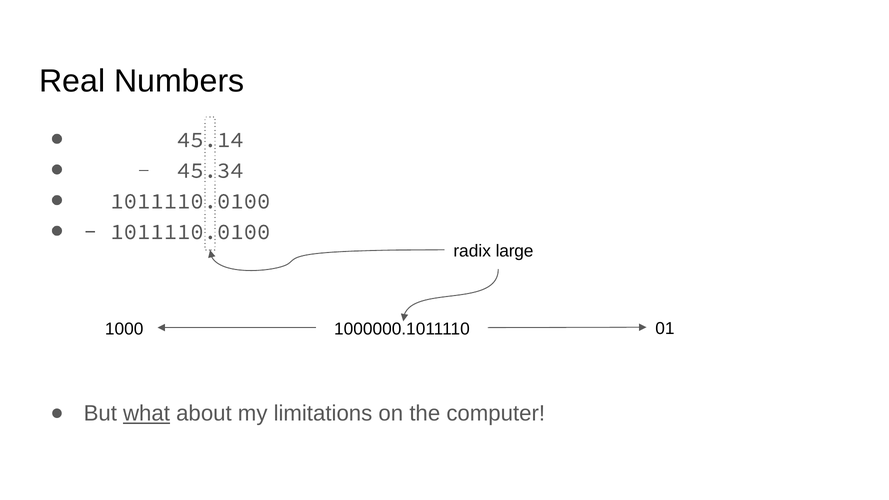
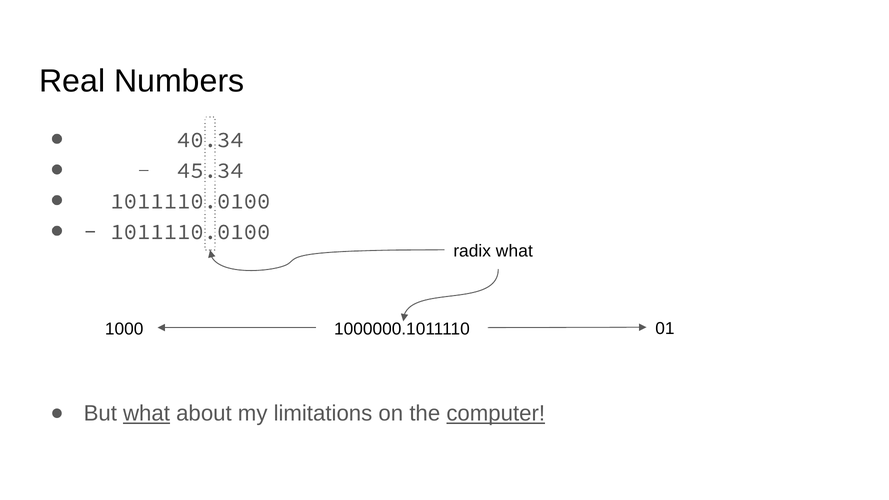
45.14: 45.14 -> 40.34
radix large: large -> what
computer underline: none -> present
